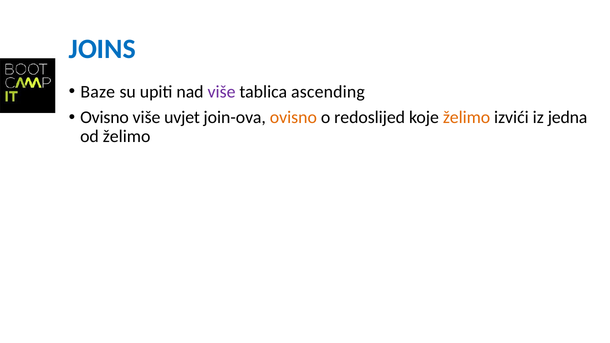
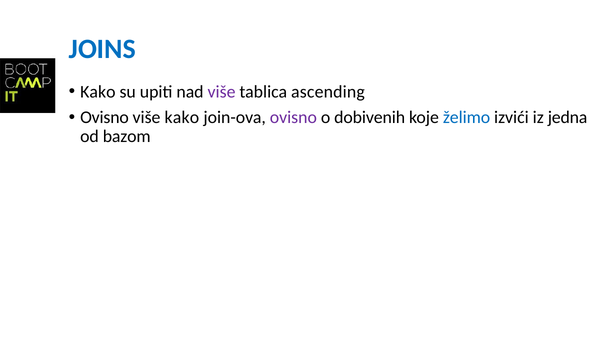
Baze at (98, 92): Baze -> Kako
više uvjet: uvjet -> kako
ovisno at (293, 117) colour: orange -> purple
redoslijed: redoslijed -> dobivenih
želimo at (467, 117) colour: orange -> blue
od želimo: želimo -> bazom
